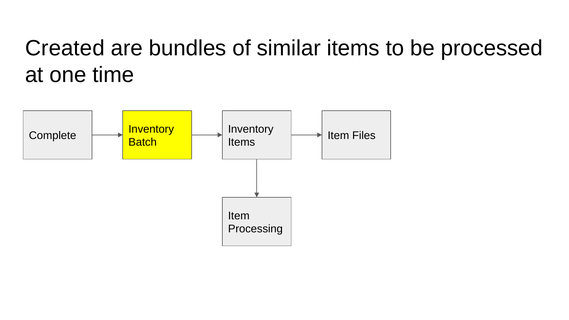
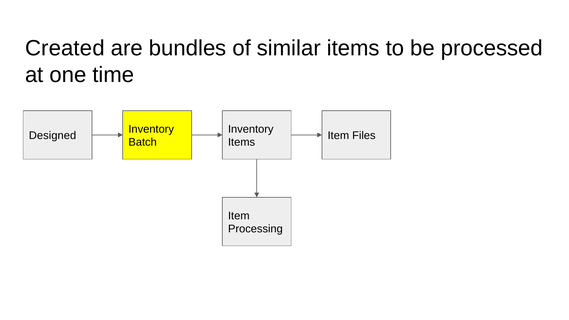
Complete: Complete -> Designed
